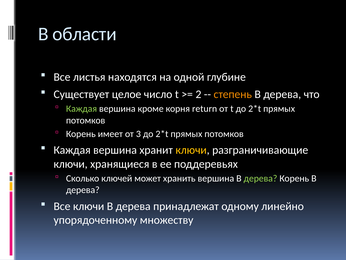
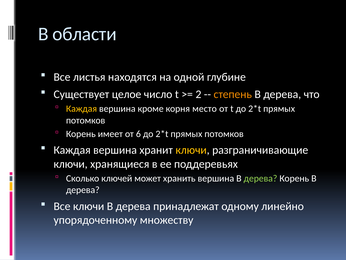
Каждая at (81, 109) colour: light green -> yellow
return: return -> место
3: 3 -> 6
